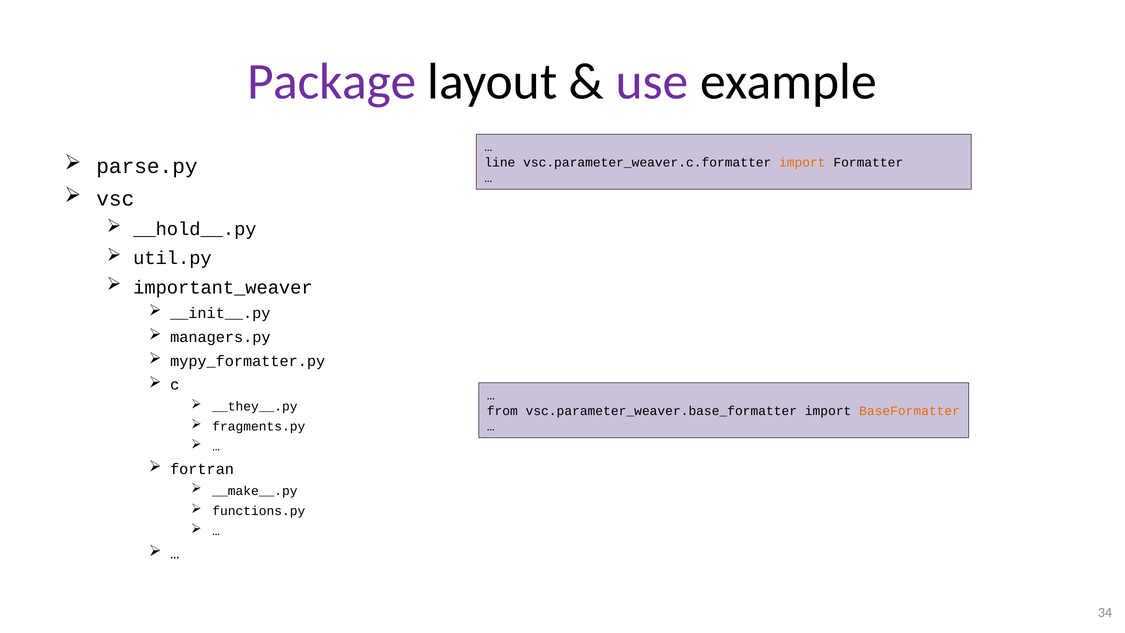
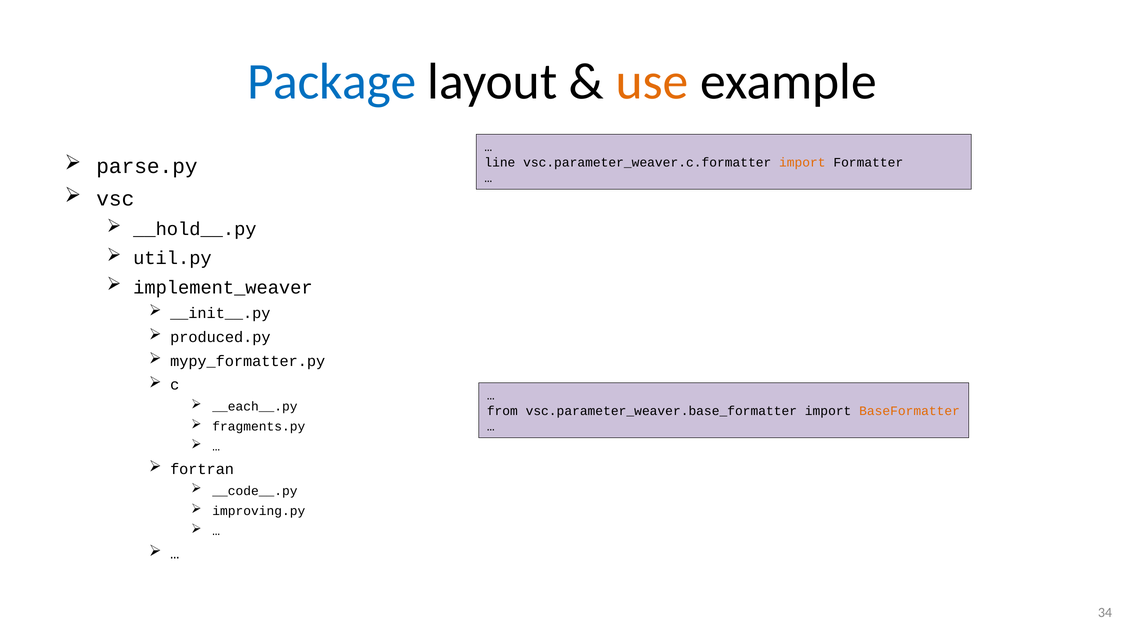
Package colour: purple -> blue
use colour: purple -> orange
important_weaver: important_weaver -> implement_weaver
managers.py: managers.py -> produced.py
__they__.py: __they__.py -> __each__.py
__make__.py: __make__.py -> __code__.py
functions.py: functions.py -> improving.py
